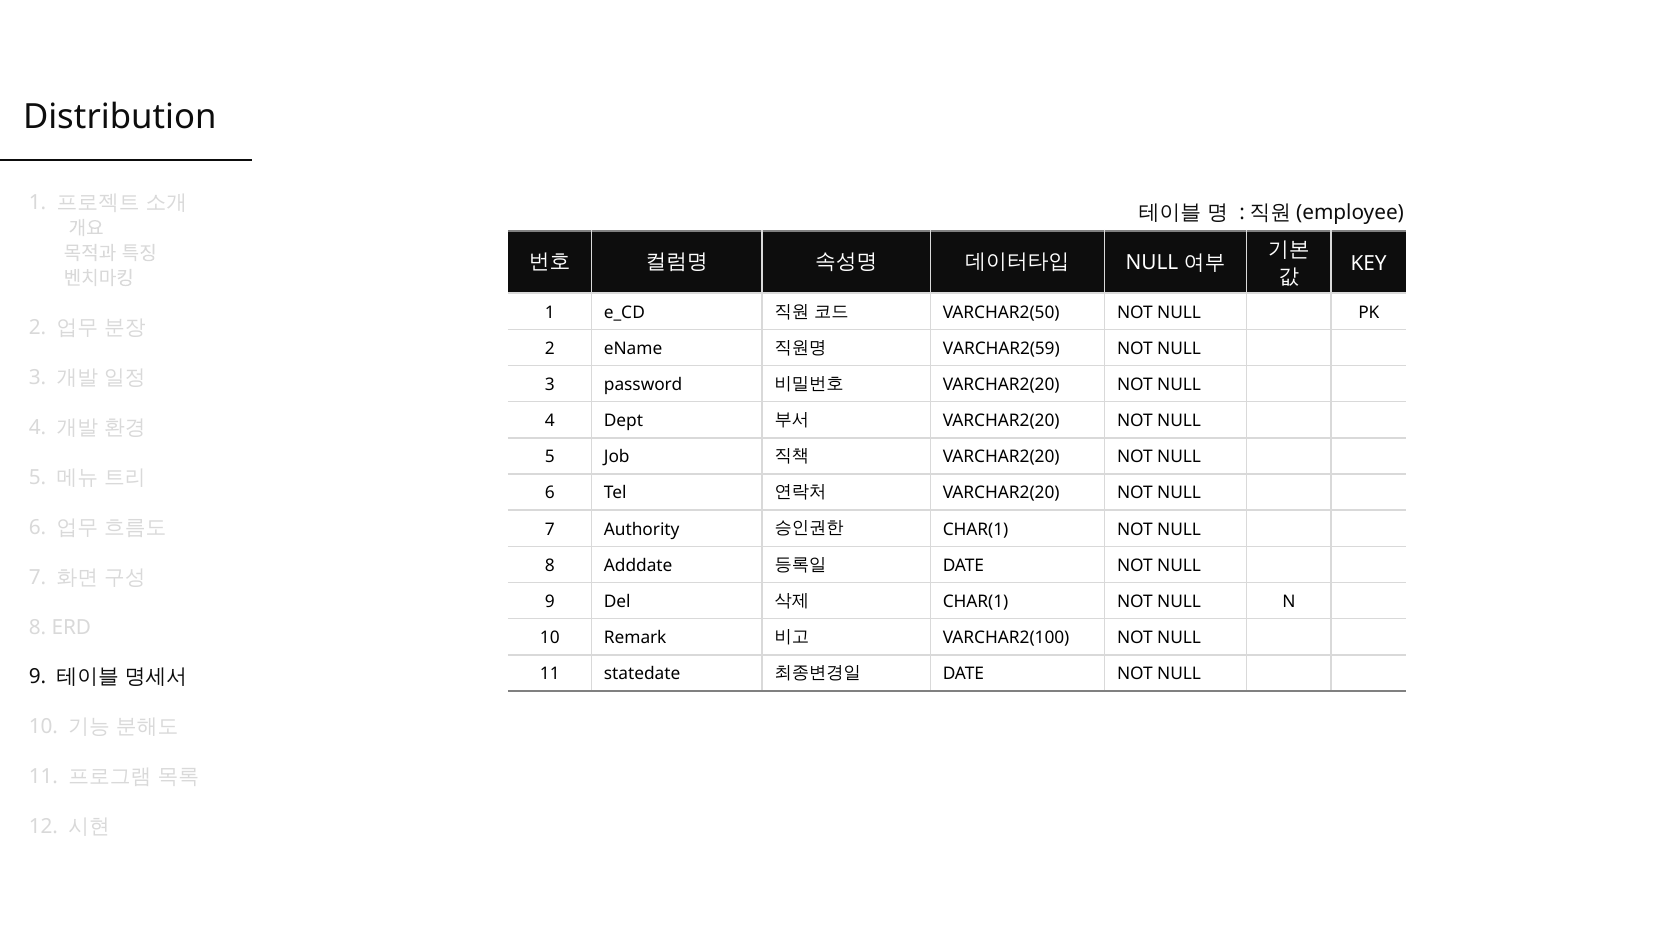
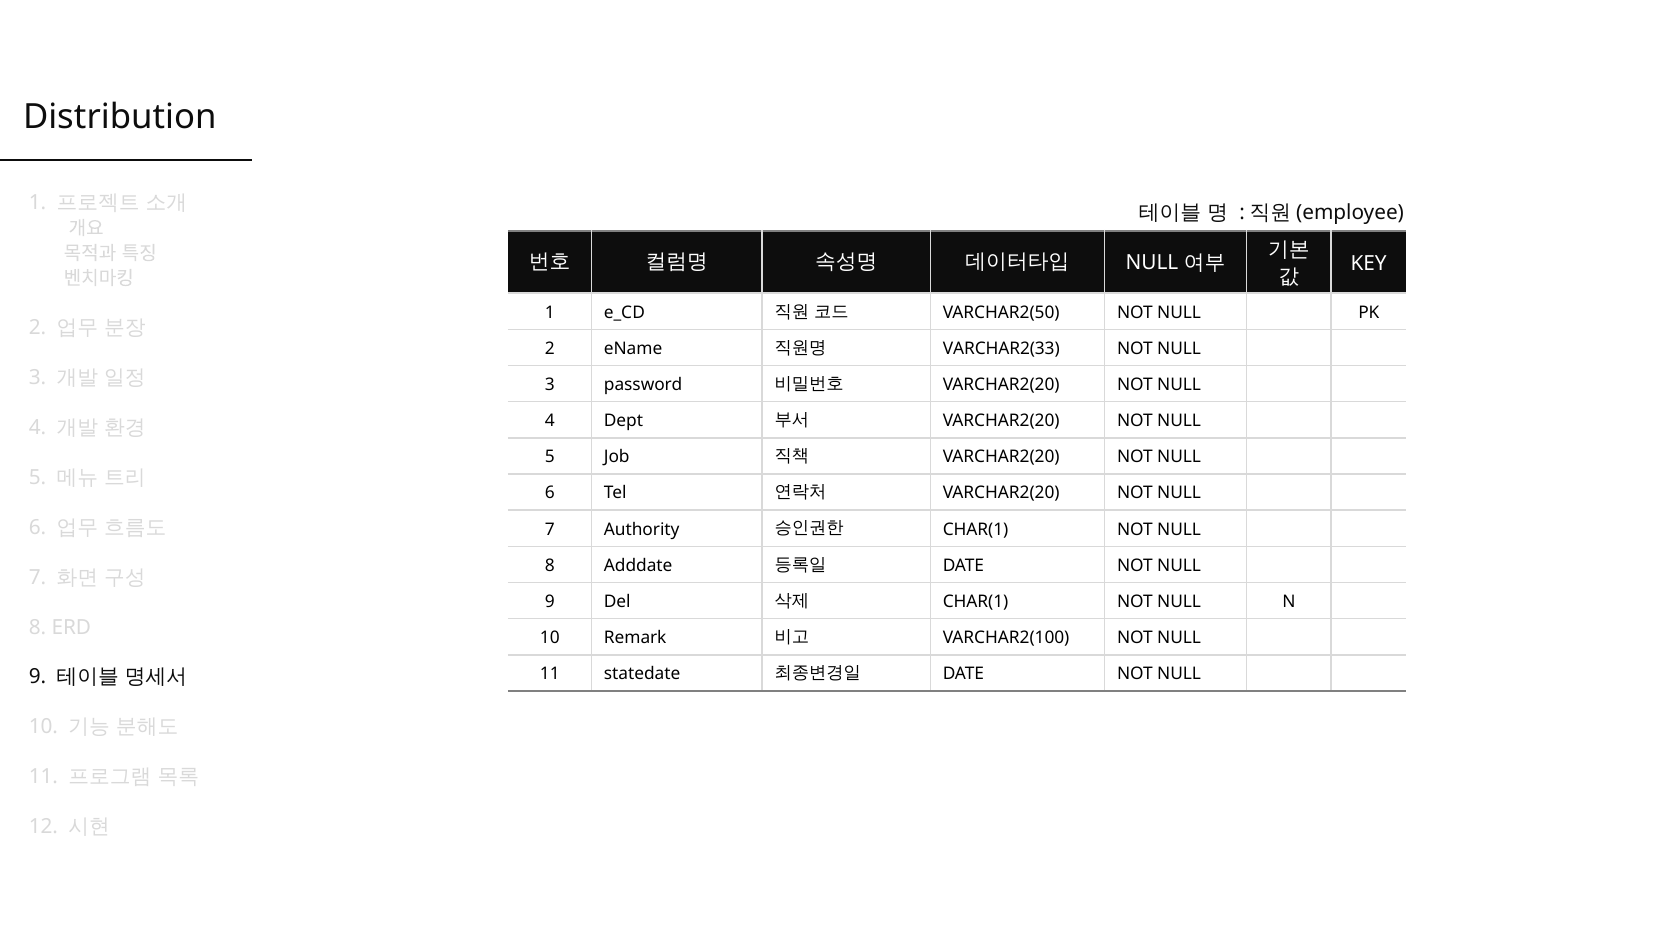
VARCHAR2(59: VARCHAR2(59 -> VARCHAR2(33
